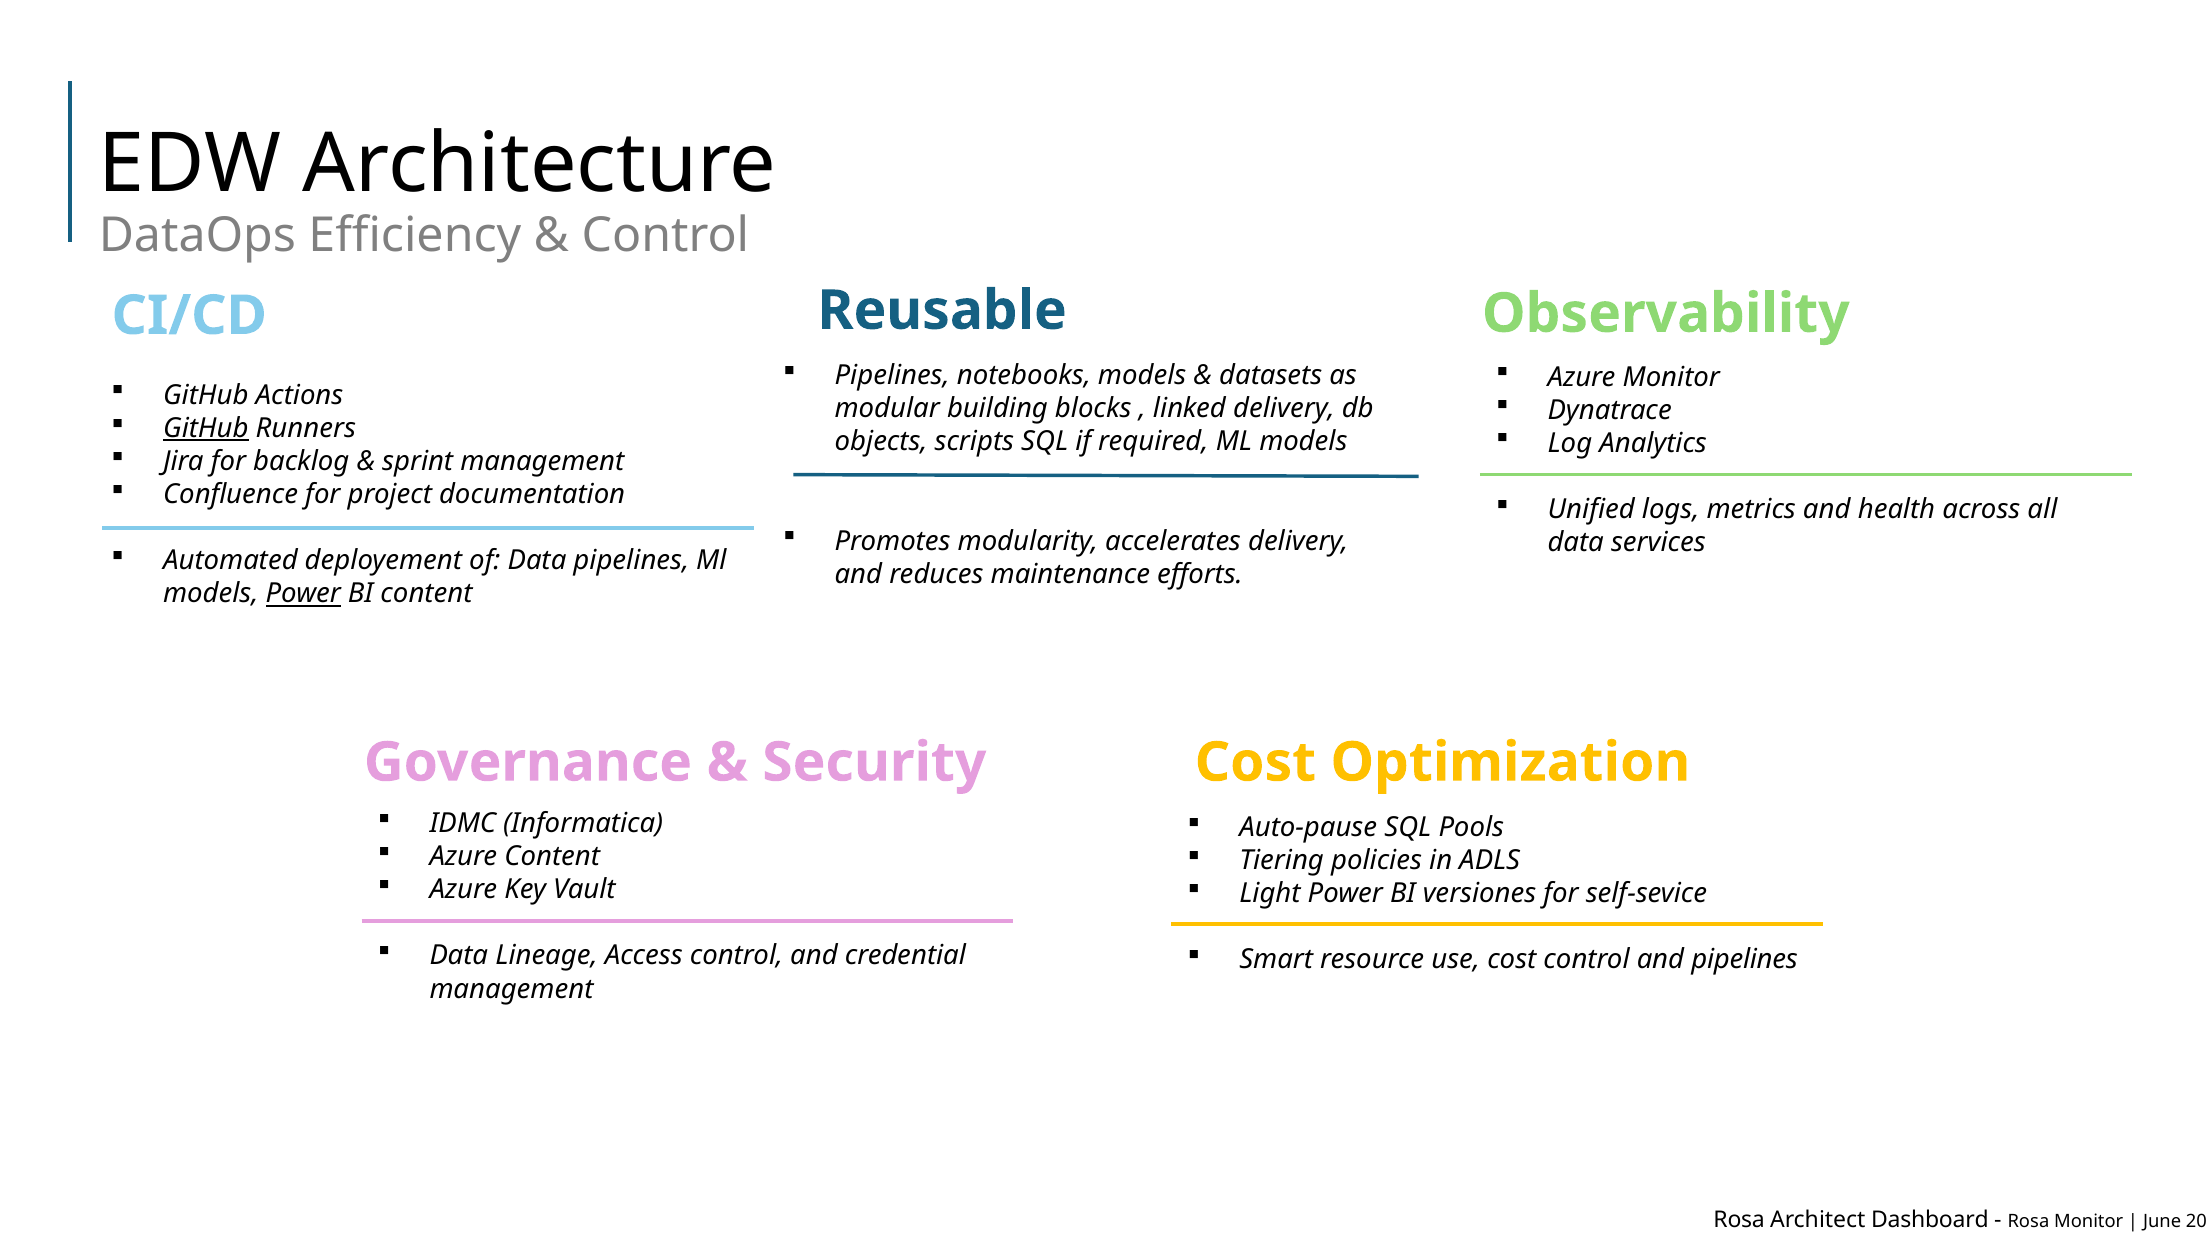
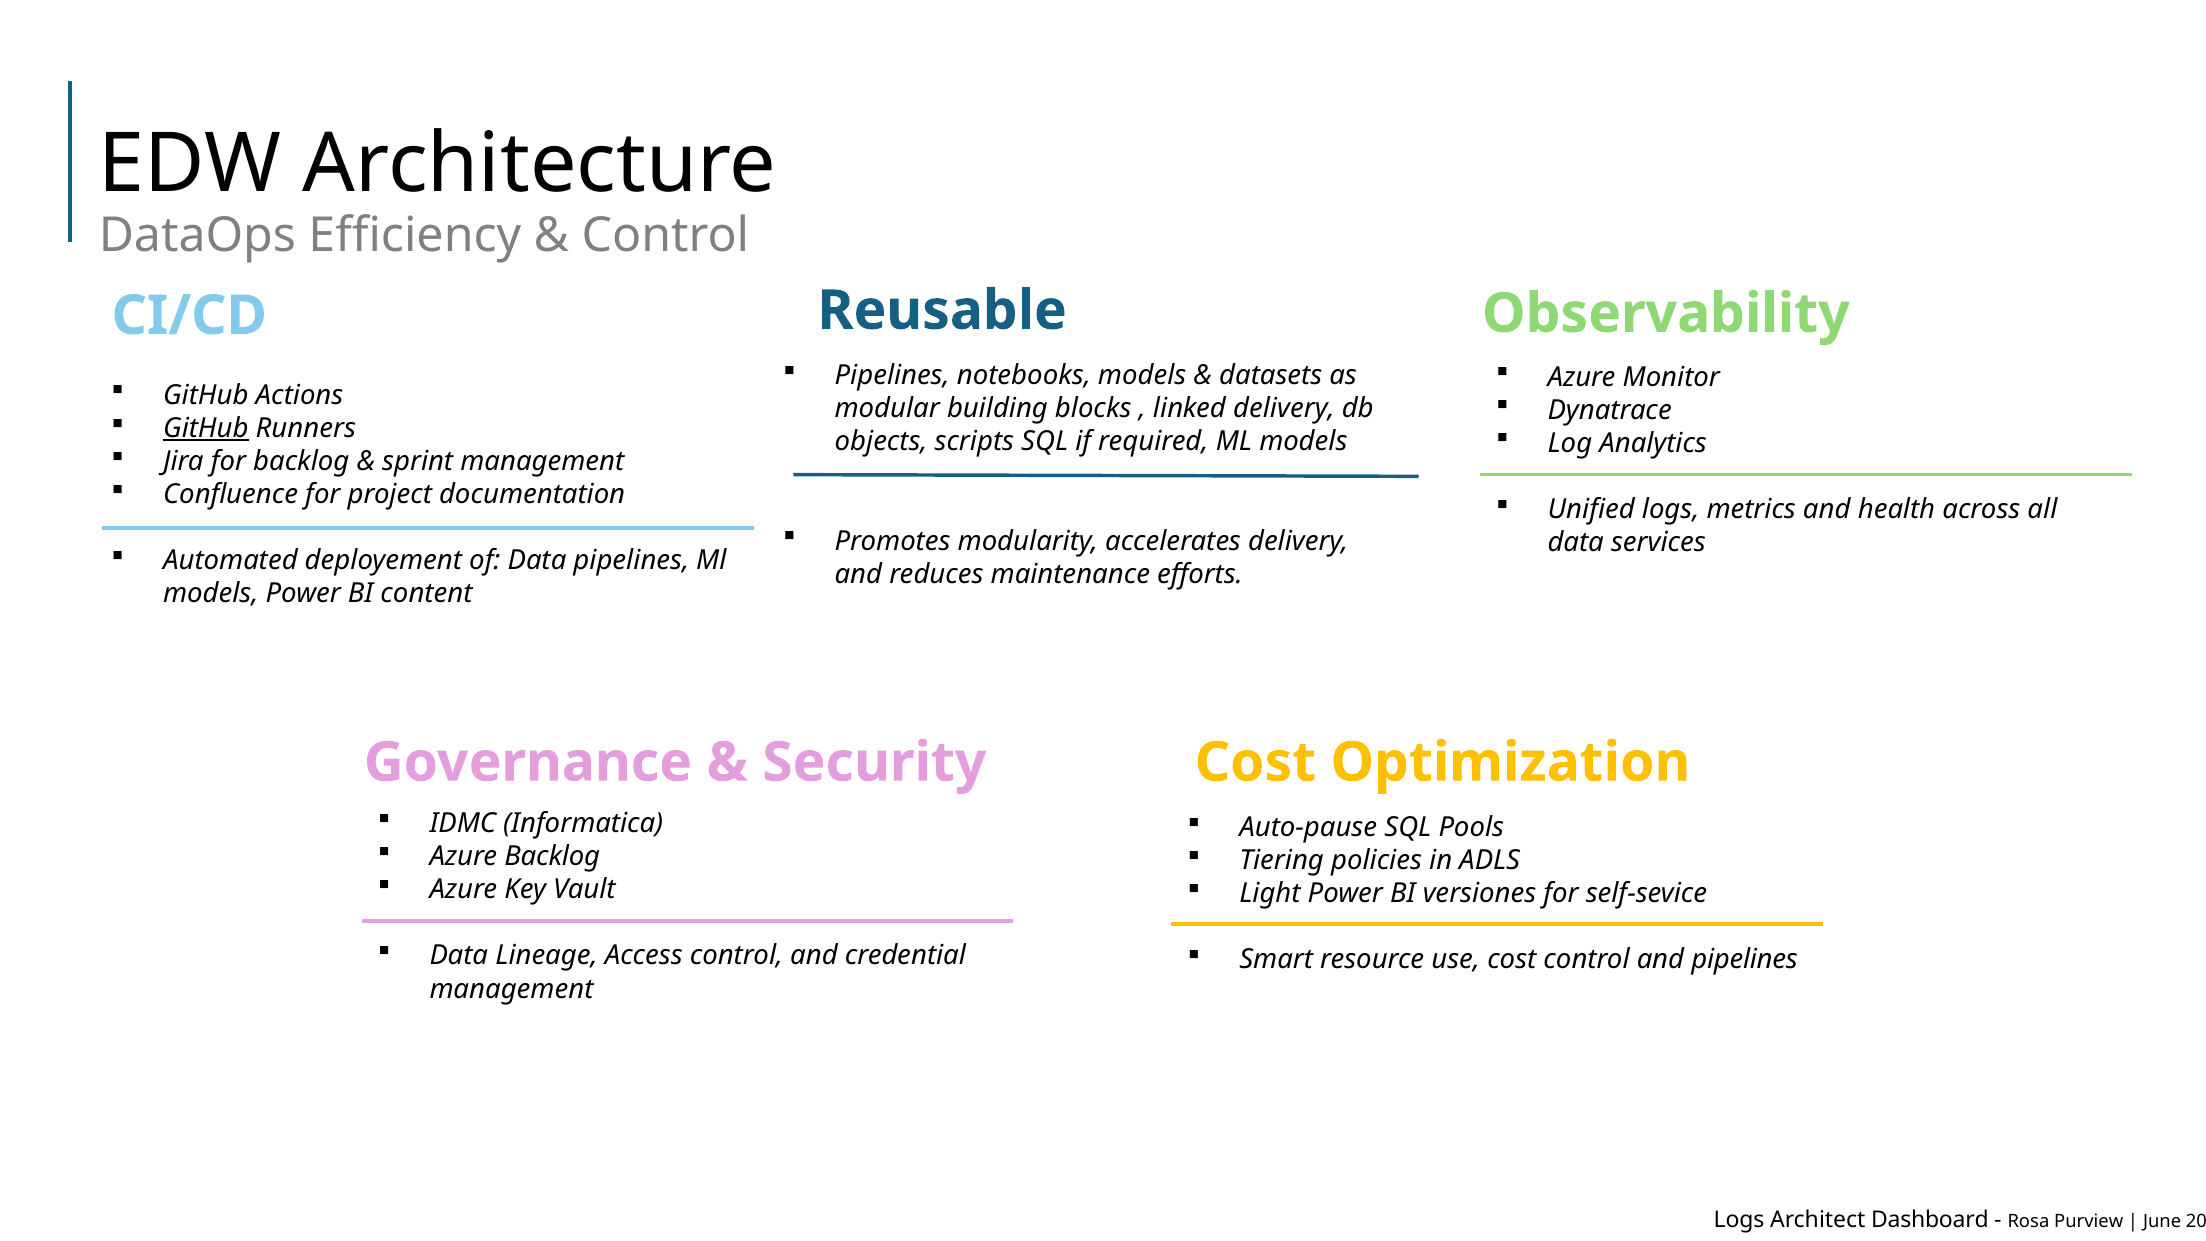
Power at (303, 594) underline: present -> none
Azure Content: Content -> Backlog
Rosa at (1739, 1220): Rosa -> Logs
Rosa Monitor: Monitor -> Purview
